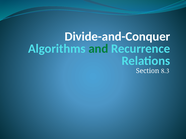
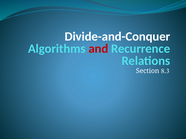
and colour: green -> red
